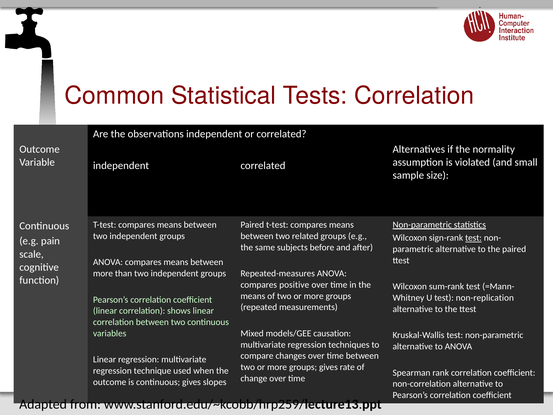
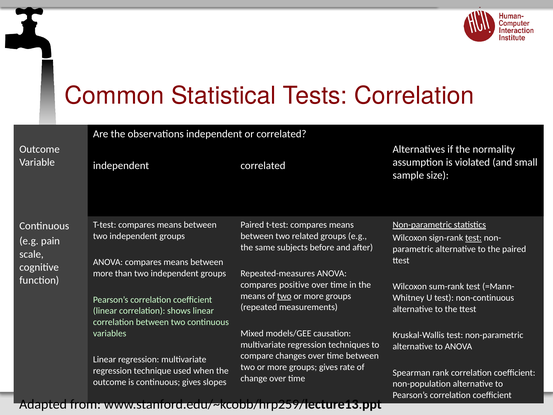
two at (284, 296) underline: none -> present
non-replication: non-replication -> non-continuous
non-correlation: non-correlation -> non-population
